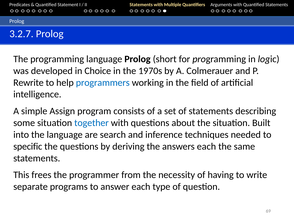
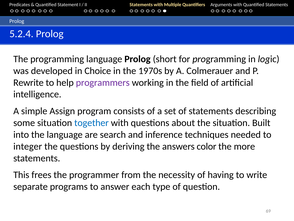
3.2.7: 3.2.7 -> 5.2.4
programmers colour: blue -> purple
specific: specific -> integer
answers each: each -> color
same: same -> more
